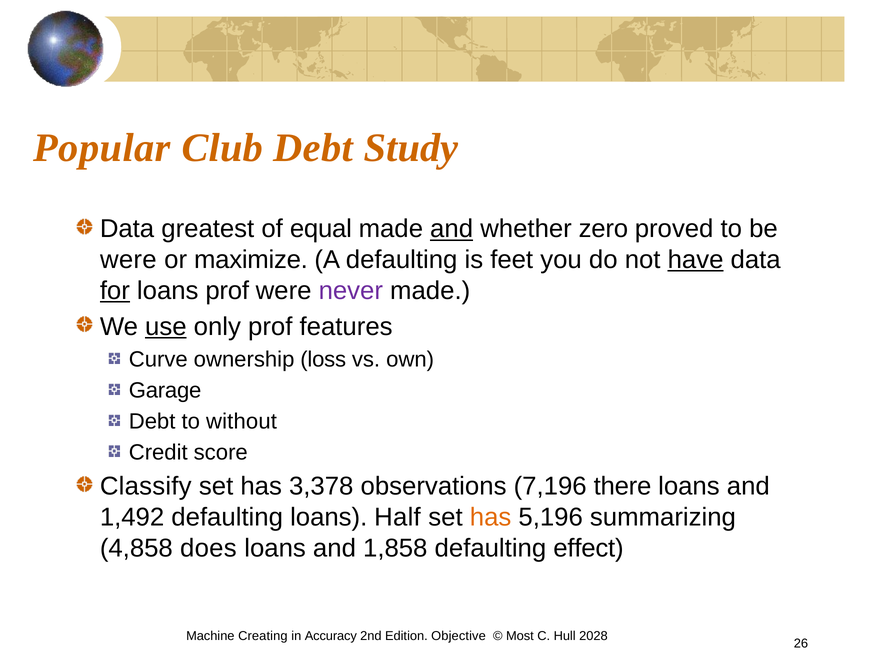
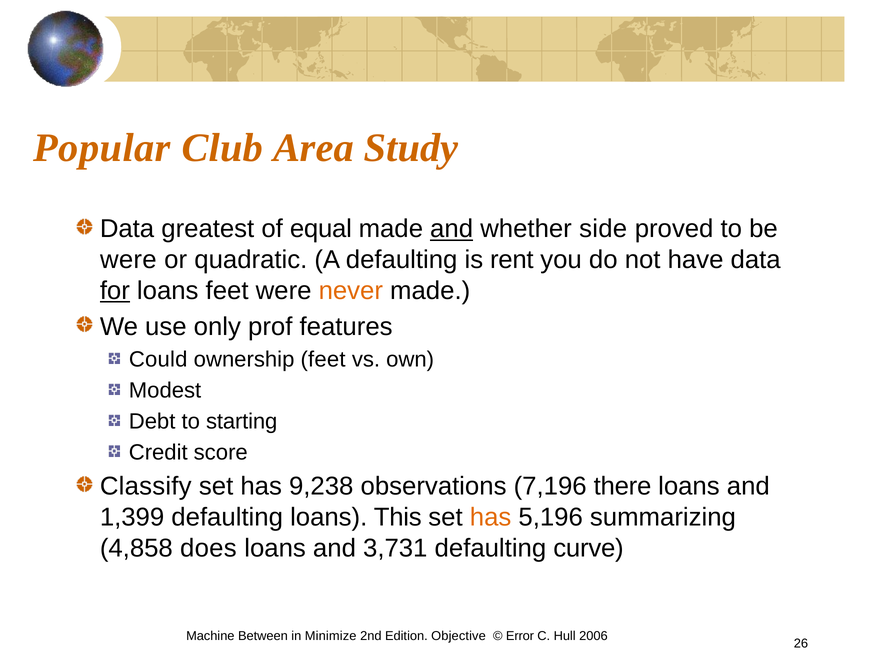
Club Debt: Debt -> Area
zero: zero -> side
maximize: maximize -> quadratic
feet: feet -> rent
have underline: present -> none
loans prof: prof -> feet
never colour: purple -> orange
use underline: present -> none
Curve: Curve -> Could
ownership loss: loss -> feet
Garage: Garage -> Modest
without: without -> starting
3,378: 3,378 -> 9,238
1,492: 1,492 -> 1,399
Half: Half -> This
1,858: 1,858 -> 3,731
effect: effect -> curve
Creating: Creating -> Between
Accuracy: Accuracy -> Minimize
Most: Most -> Error
2028: 2028 -> 2006
